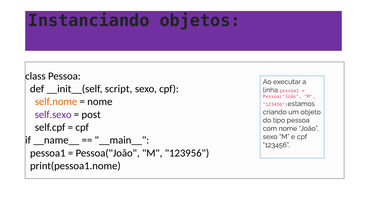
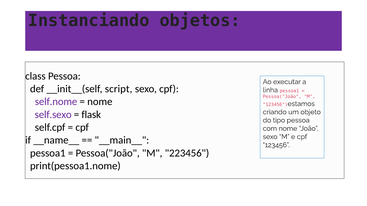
self.nome colour: orange -> purple
post: post -> flask
123956: 123956 -> 223456
